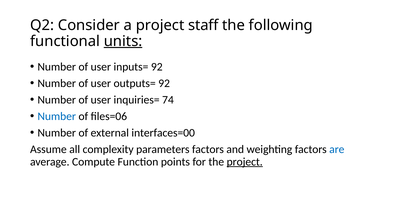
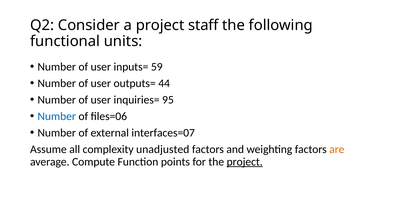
units underline: present -> none
inputs= 92: 92 -> 59
outputs= 92: 92 -> 44
74: 74 -> 95
interfaces=00: interfaces=00 -> interfaces=07
parameters: parameters -> unadjusted
are colour: blue -> orange
